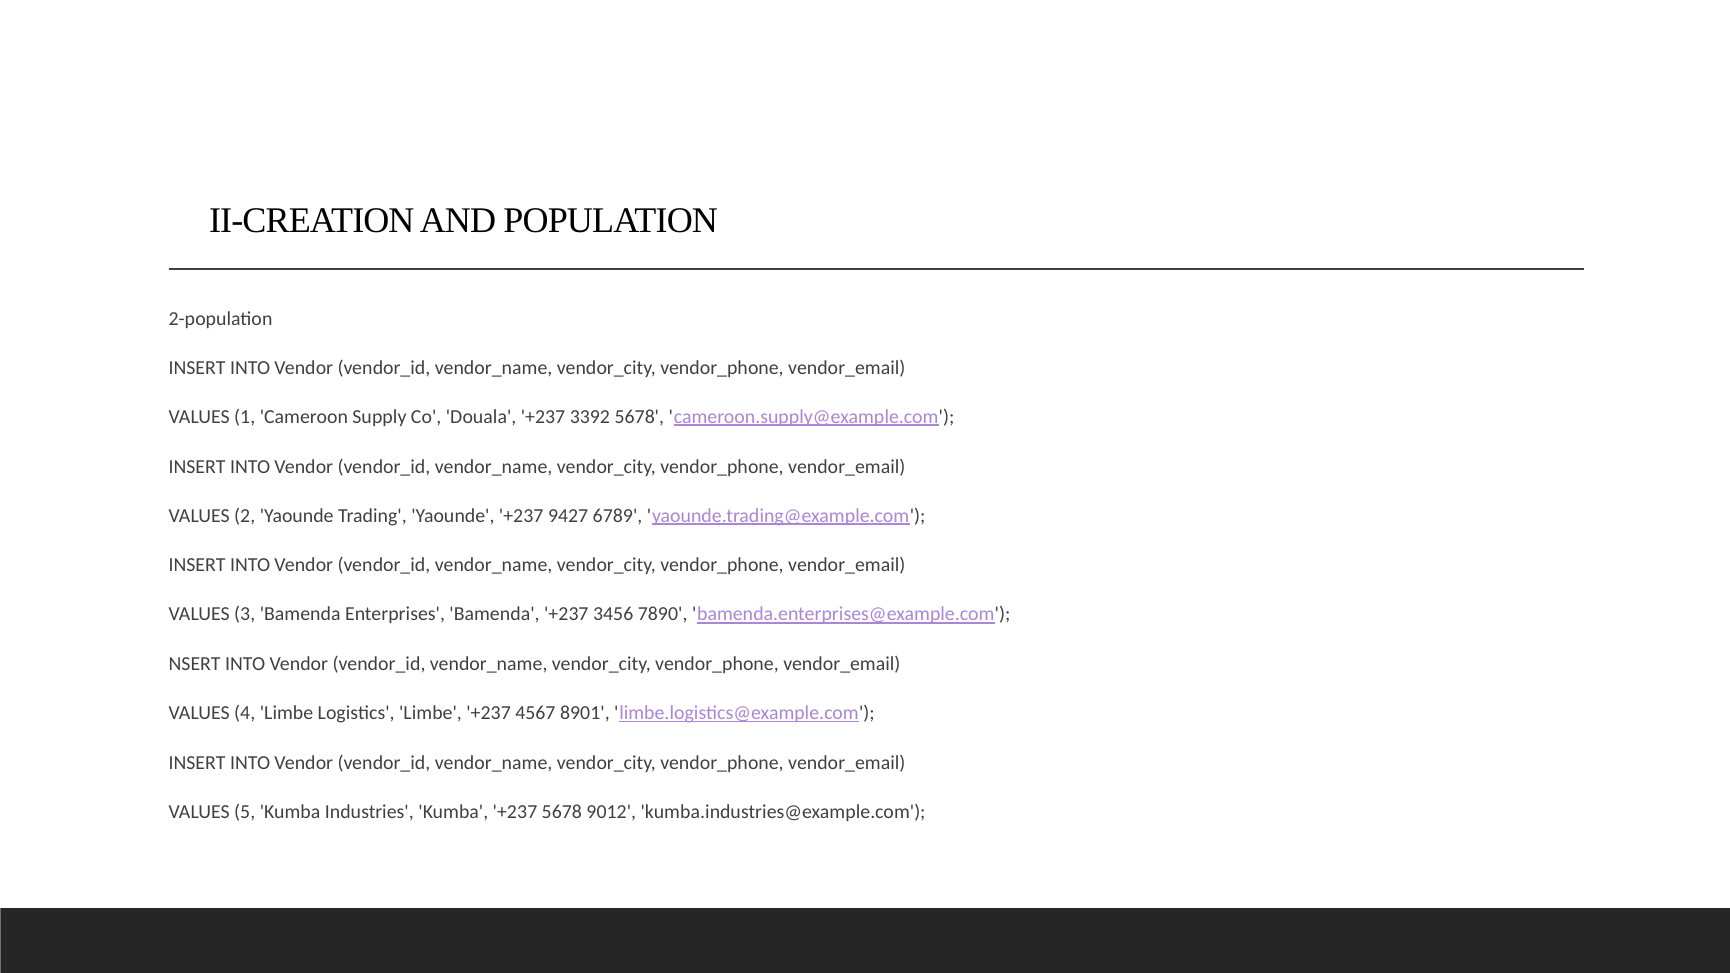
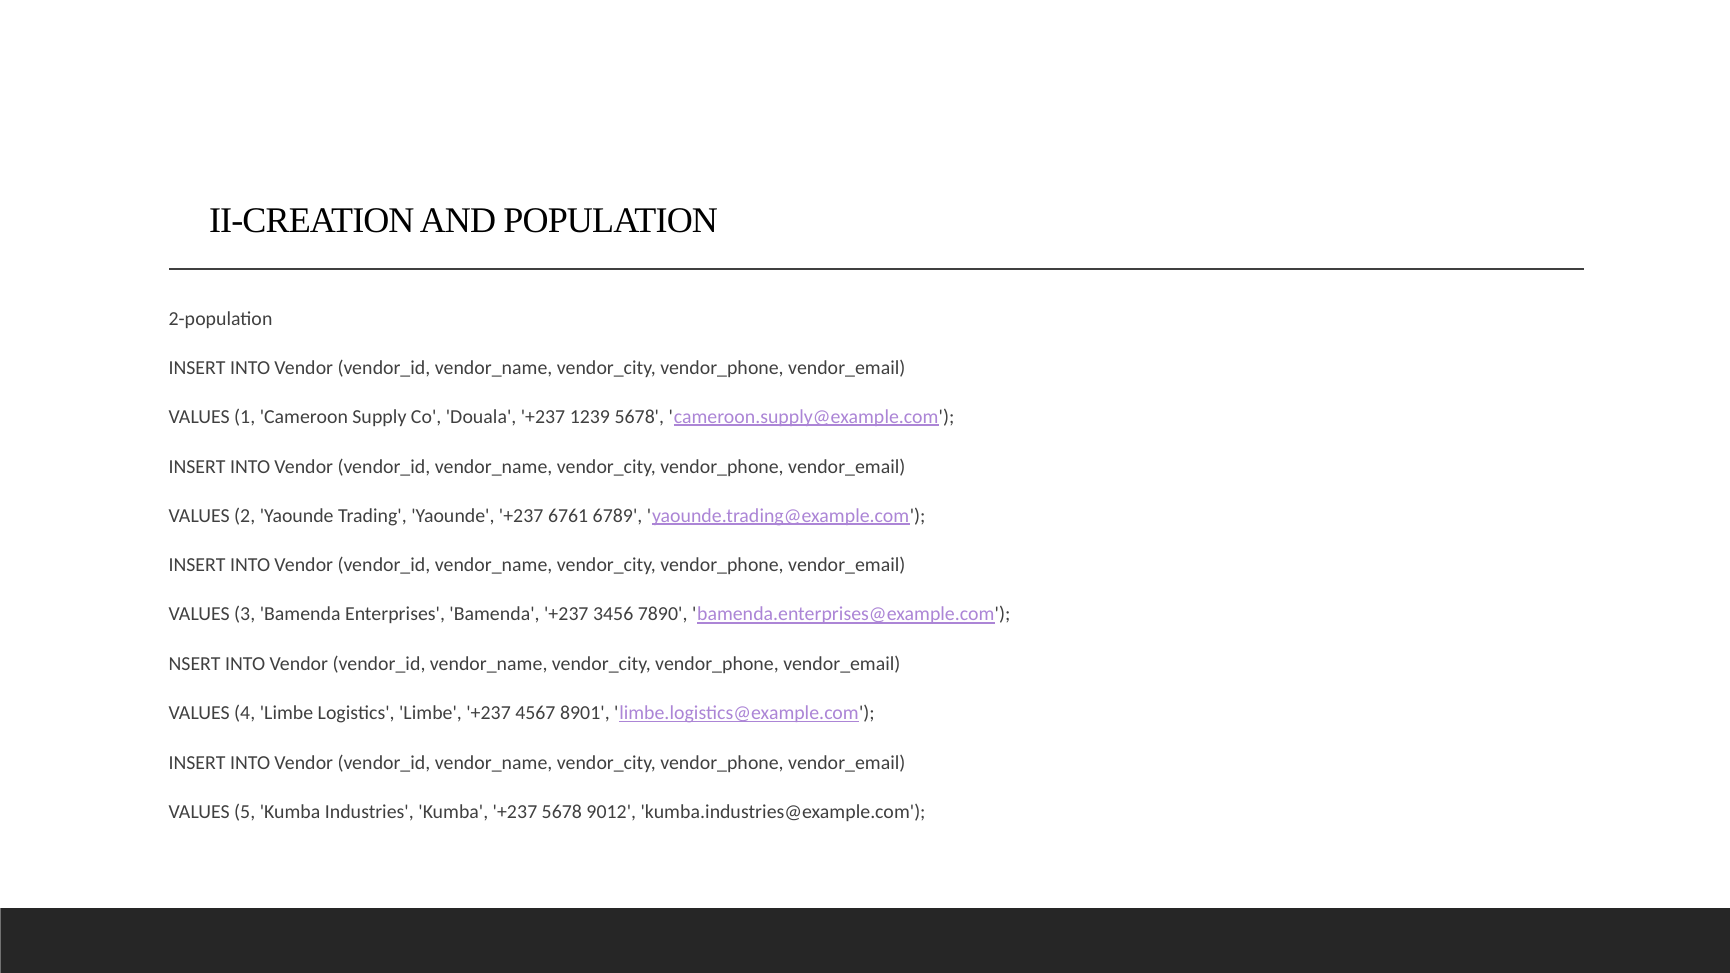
3392: 3392 -> 1239
9427: 9427 -> 6761
